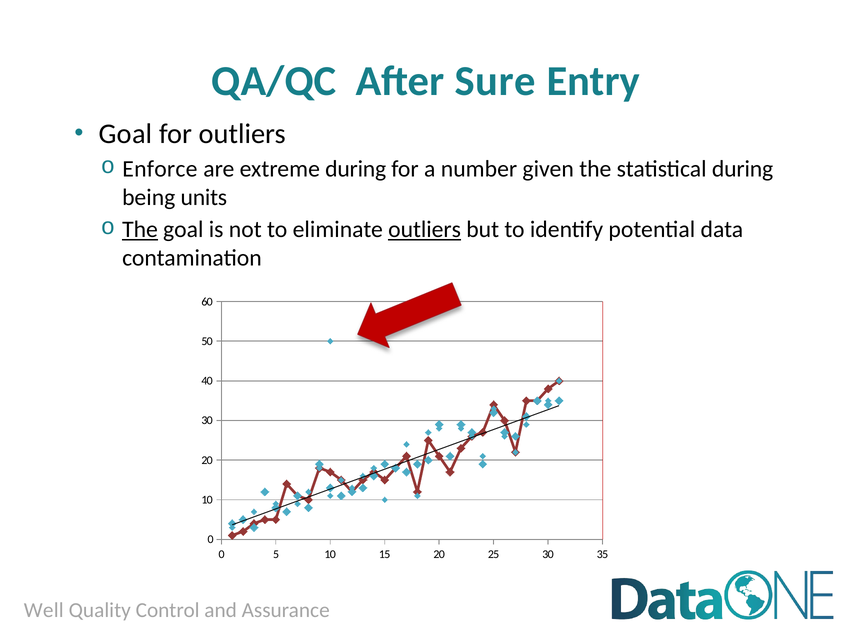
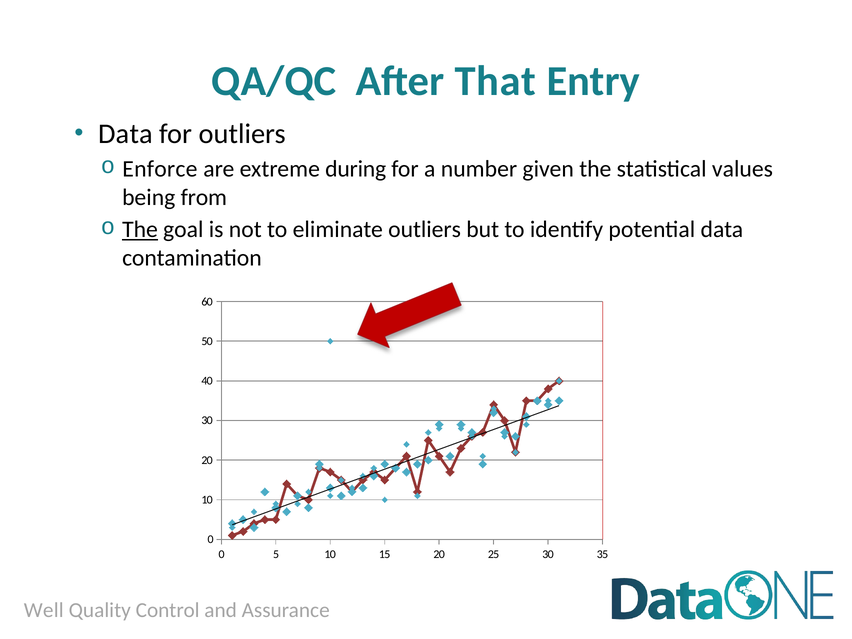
Sure: Sure -> That
Goal at (126, 134): Goal -> Data
statistical during: during -> values
units: units -> from
outliers at (425, 230) underline: present -> none
